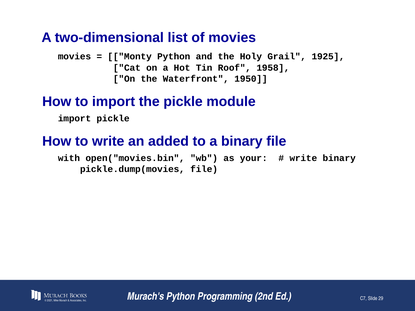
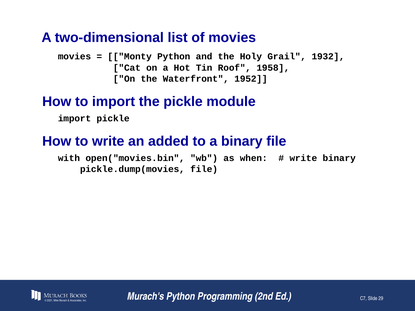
1925: 1925 -> 1932
1950: 1950 -> 1952
your: your -> when
